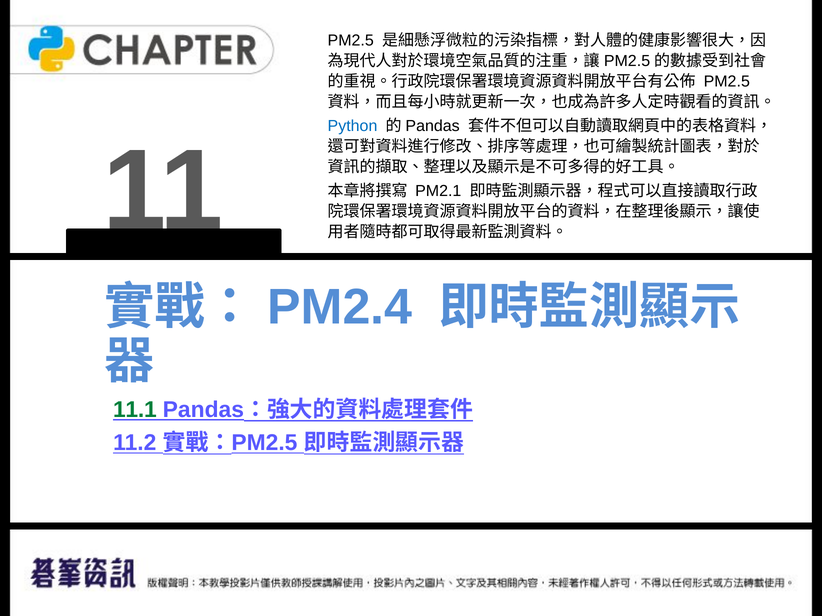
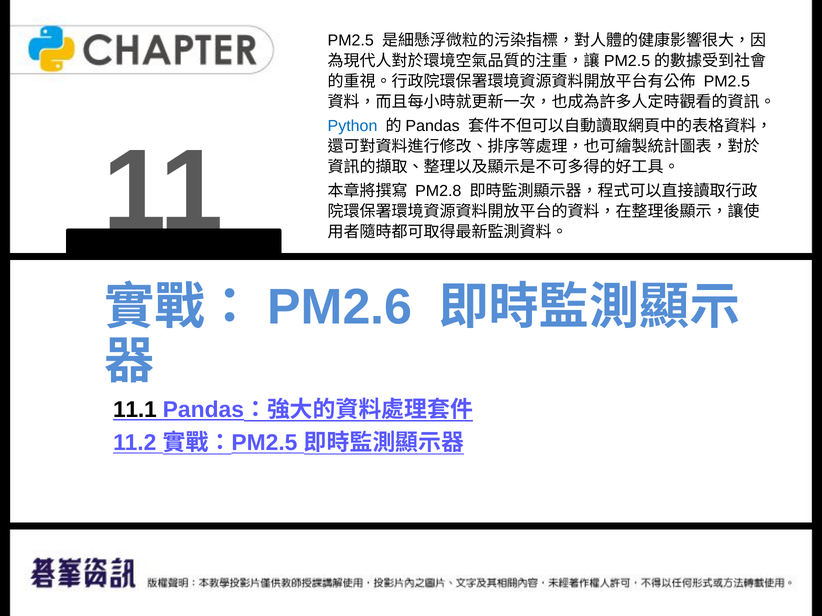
PM2.1: PM2.1 -> PM2.8
PM2.4: PM2.4 -> PM2.6
11.1 colour: green -> black
